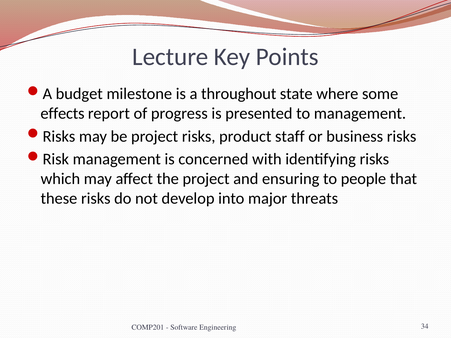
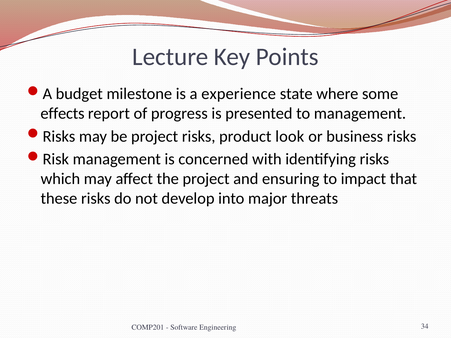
throughout: throughout -> experience
staff: staff -> look
people: people -> impact
